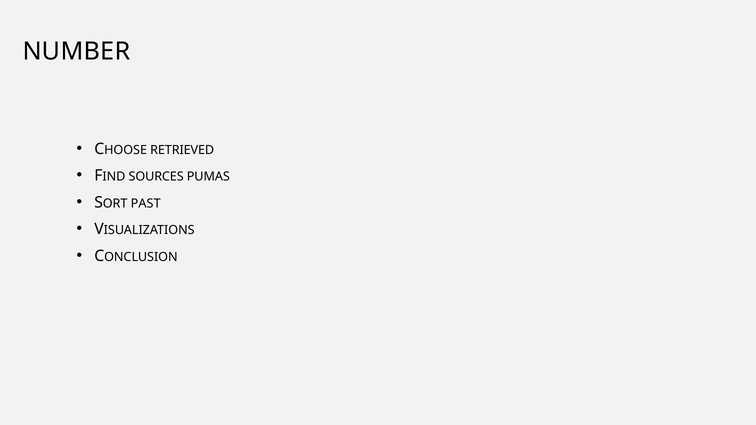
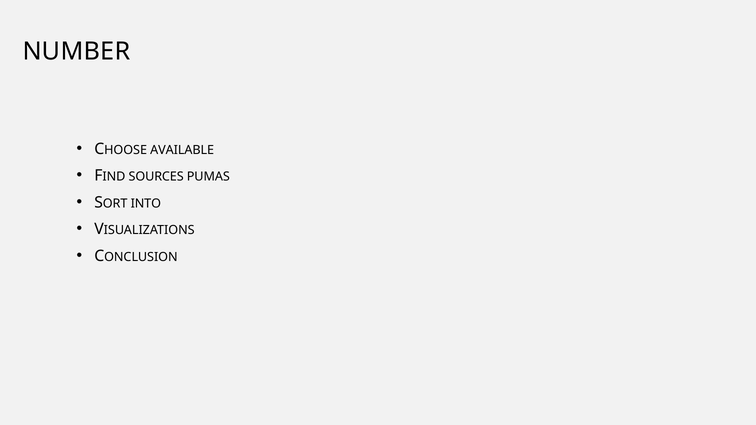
RETRIEVED: RETRIEVED -> AVAILABLE
PAST: PAST -> INTO
